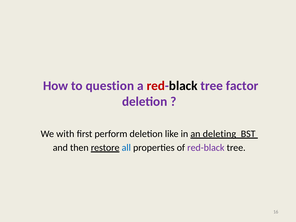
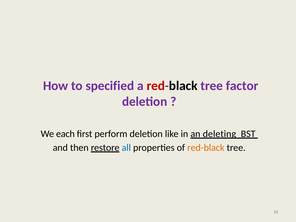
question: question -> specified
with: with -> each
red-black at (206, 148) colour: purple -> orange
